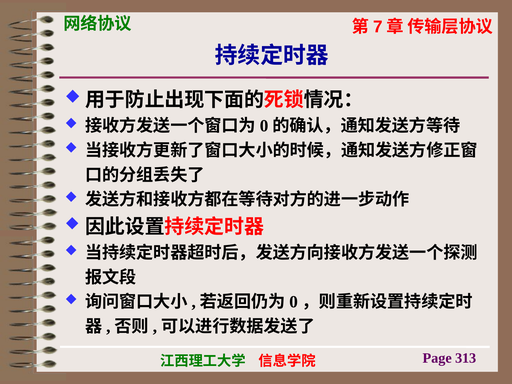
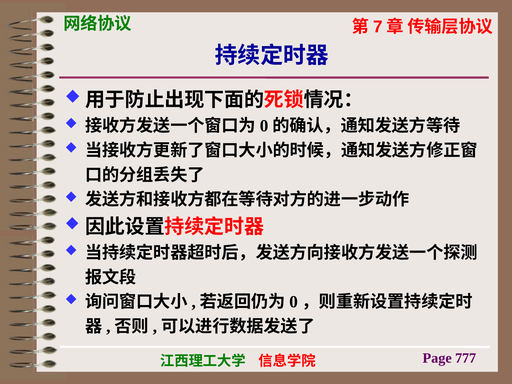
313: 313 -> 777
